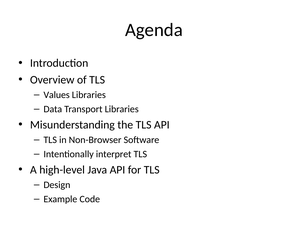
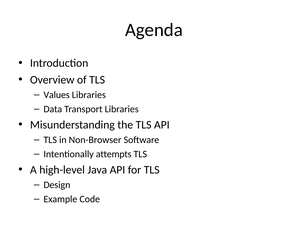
interpret: interpret -> attempts
